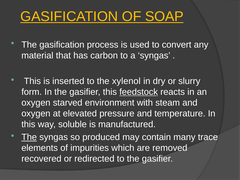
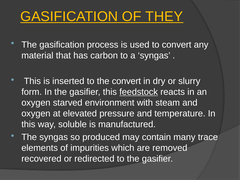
SOAP: SOAP -> THEY
the xylenol: xylenol -> convert
The at (29, 137) underline: present -> none
